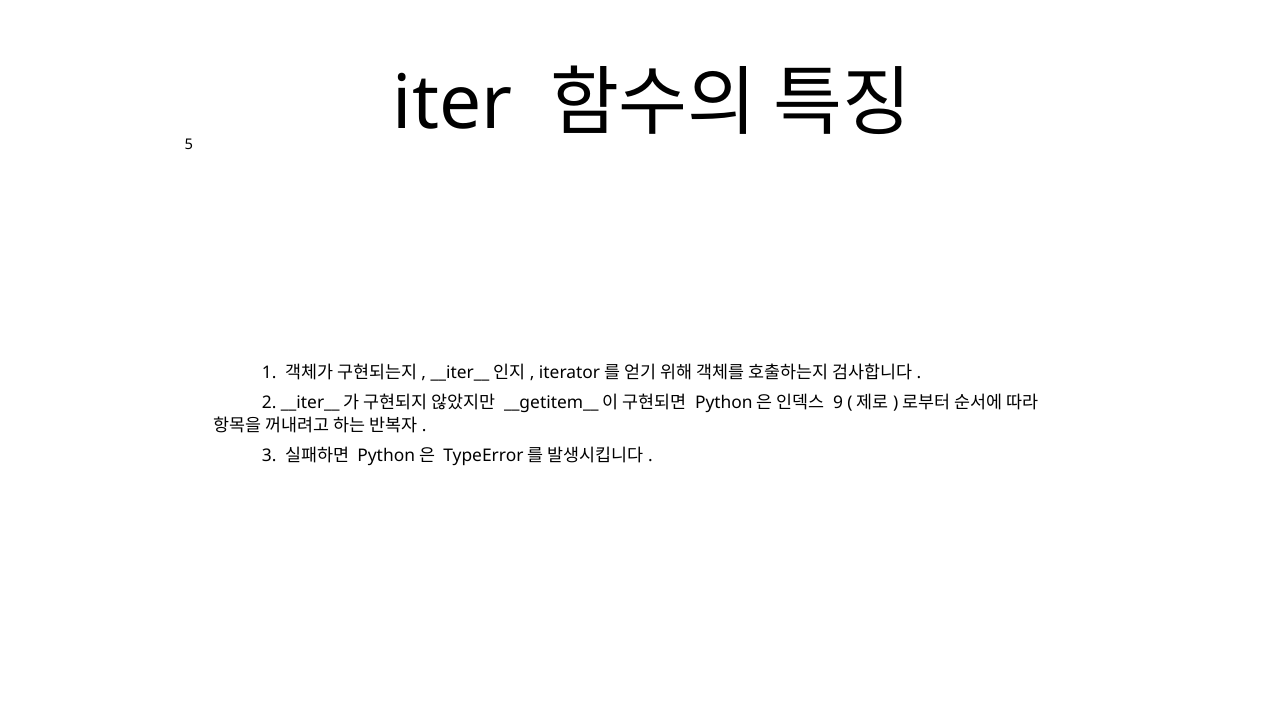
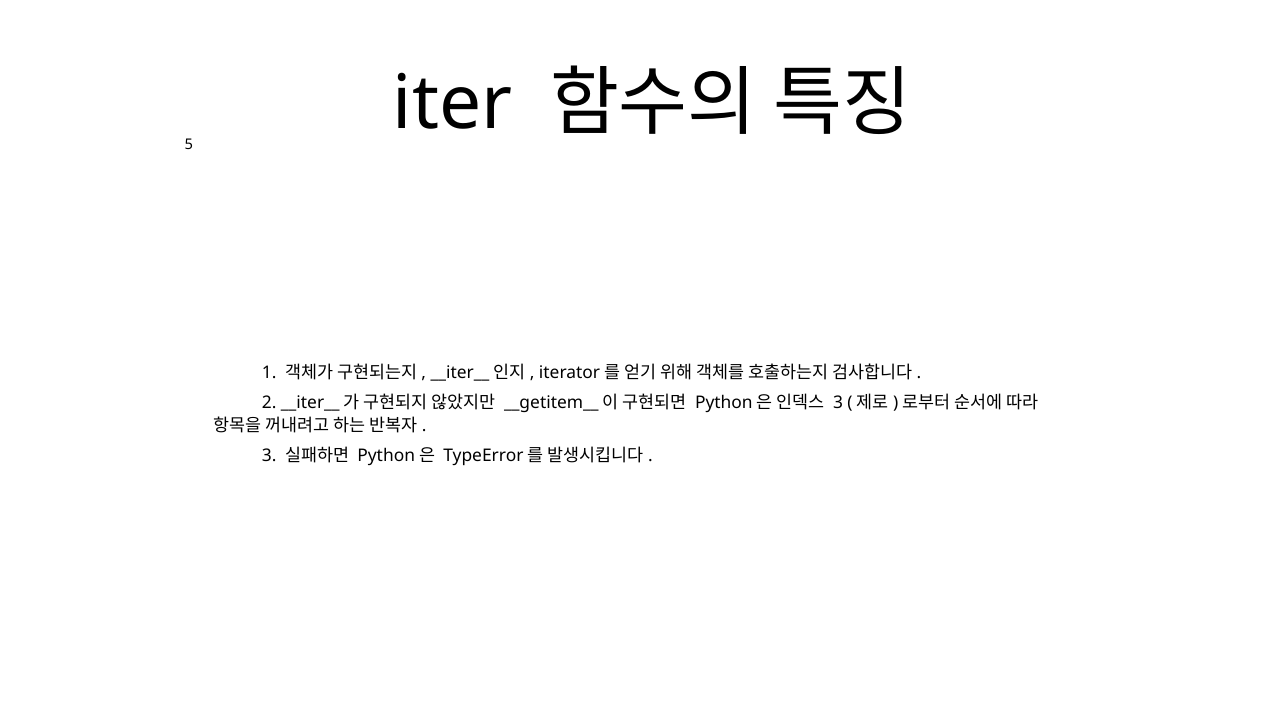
9 at (838, 403): 9 -> 3
